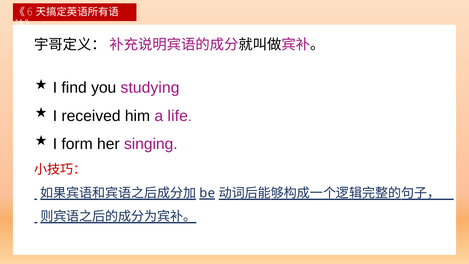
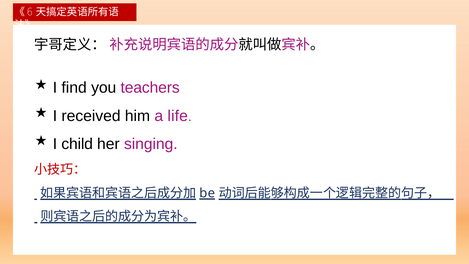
studying: studying -> teachers
form: form -> child
